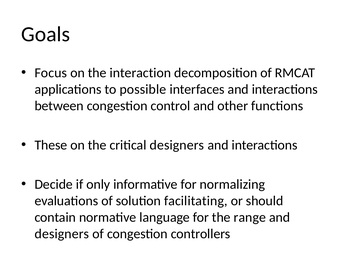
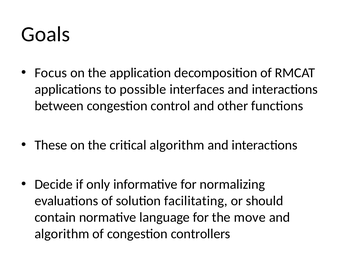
interaction: interaction -> application
critical designers: designers -> algorithm
range: range -> move
designers at (62, 234): designers -> algorithm
